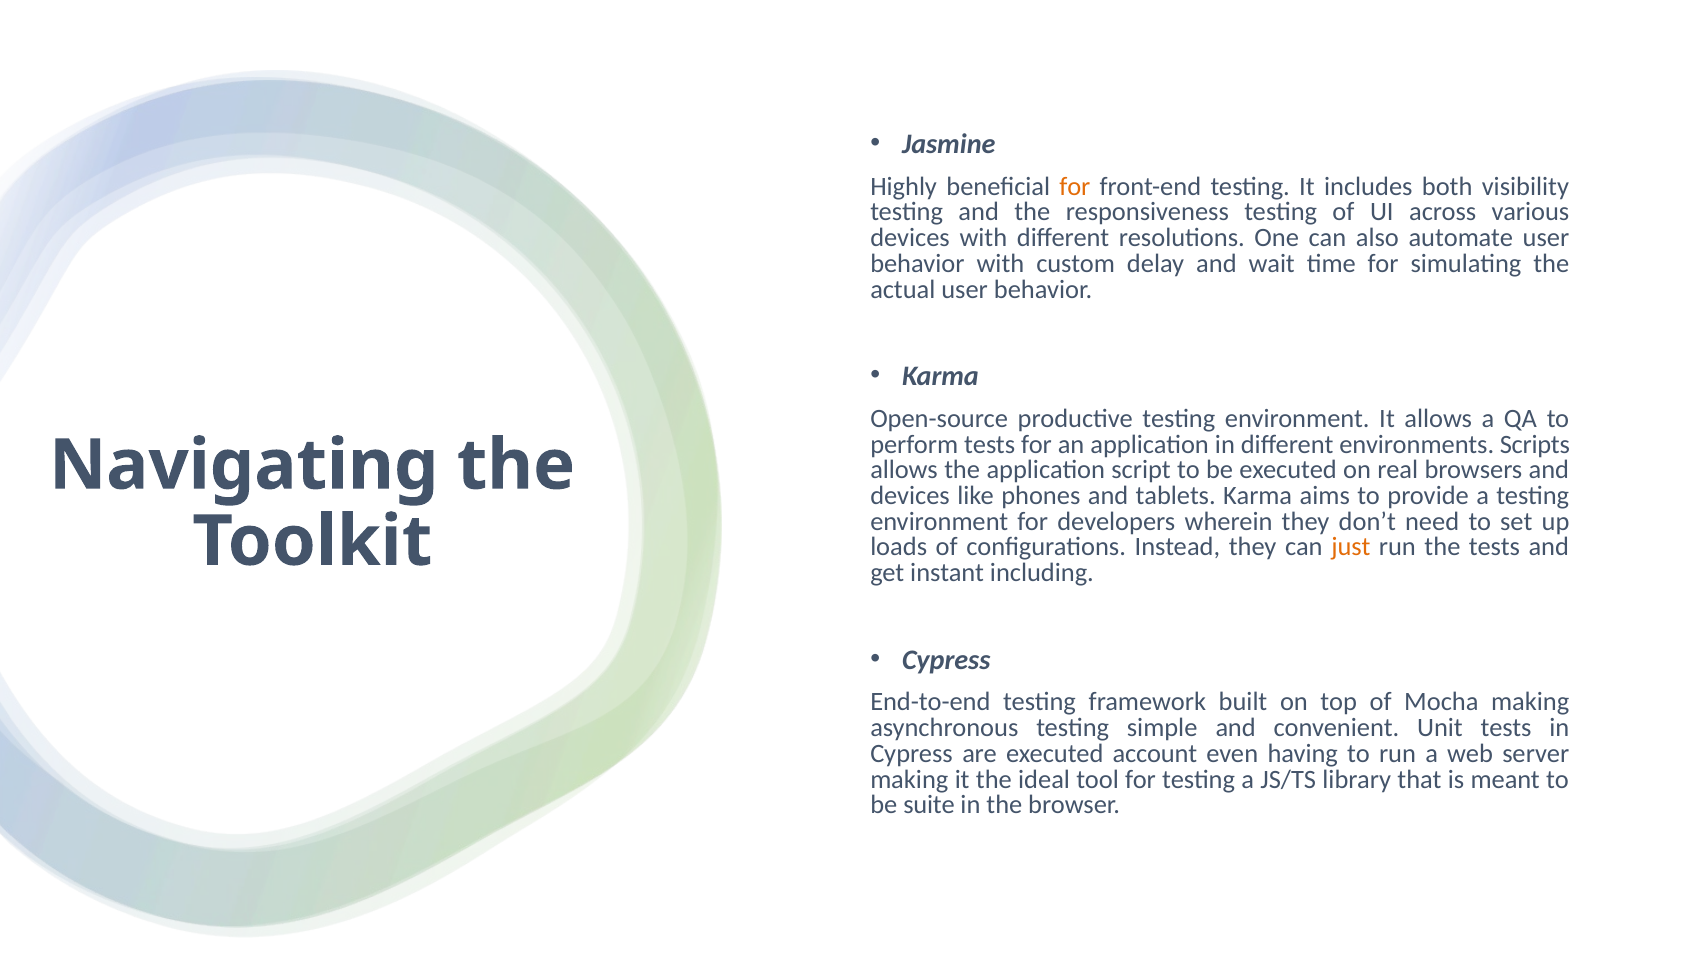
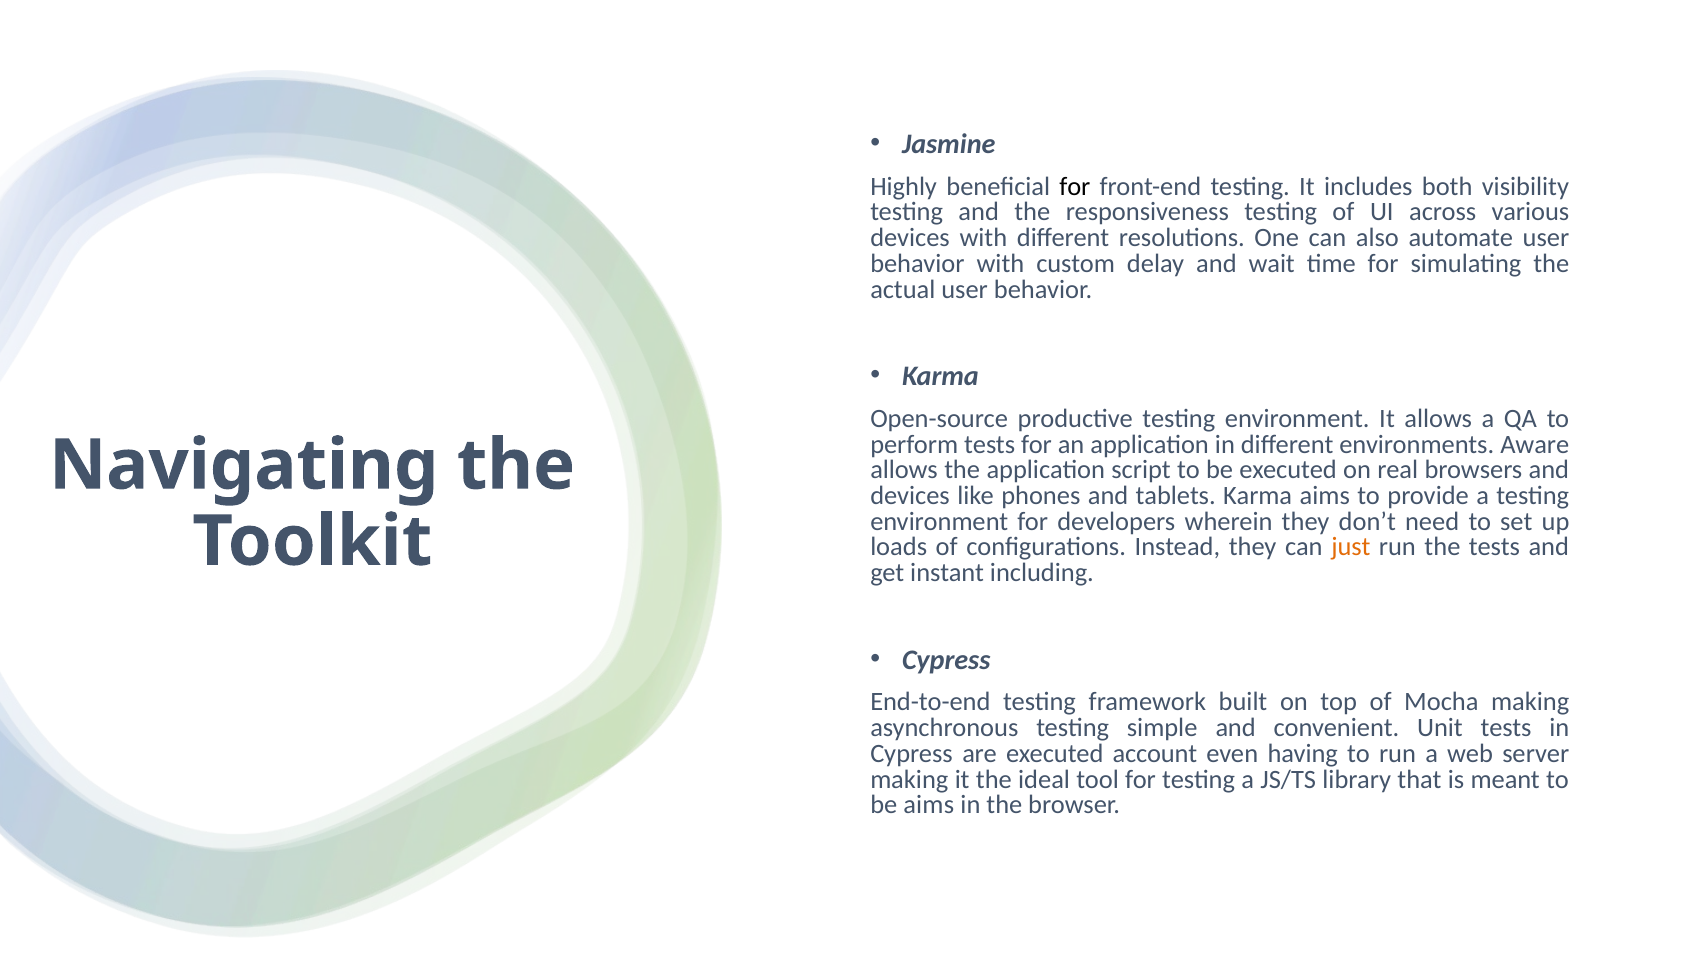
for at (1075, 186) colour: orange -> black
Scripts: Scripts -> Aware
be suite: suite -> aims
